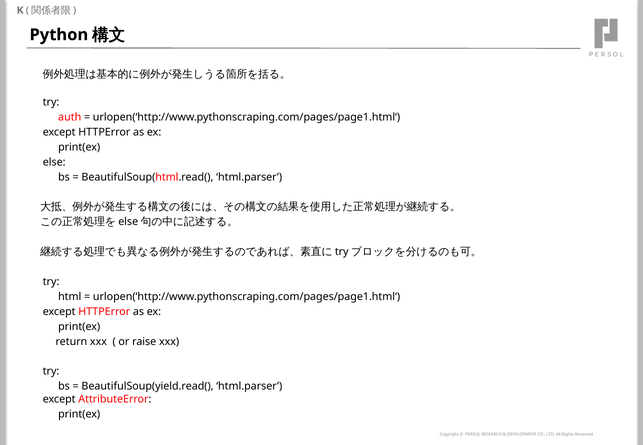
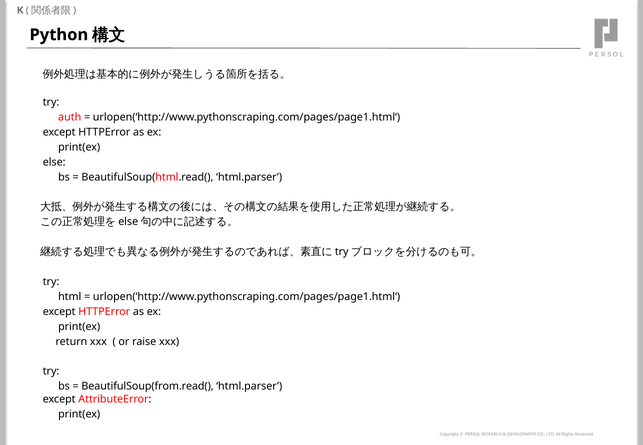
BeautifulSoup(yield.read(: BeautifulSoup(yield.read( -> BeautifulSoup(from.read(
